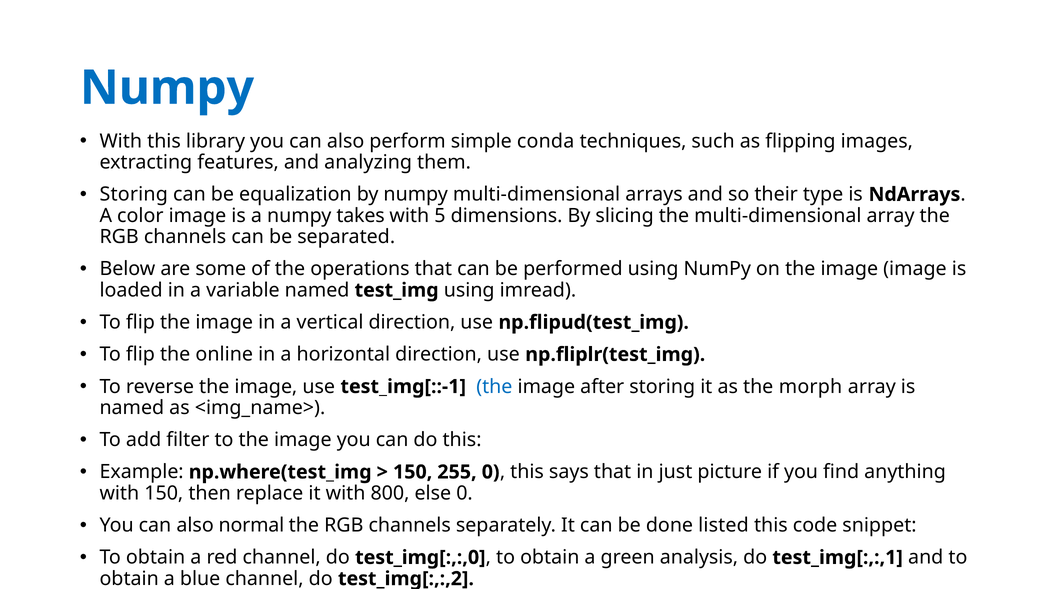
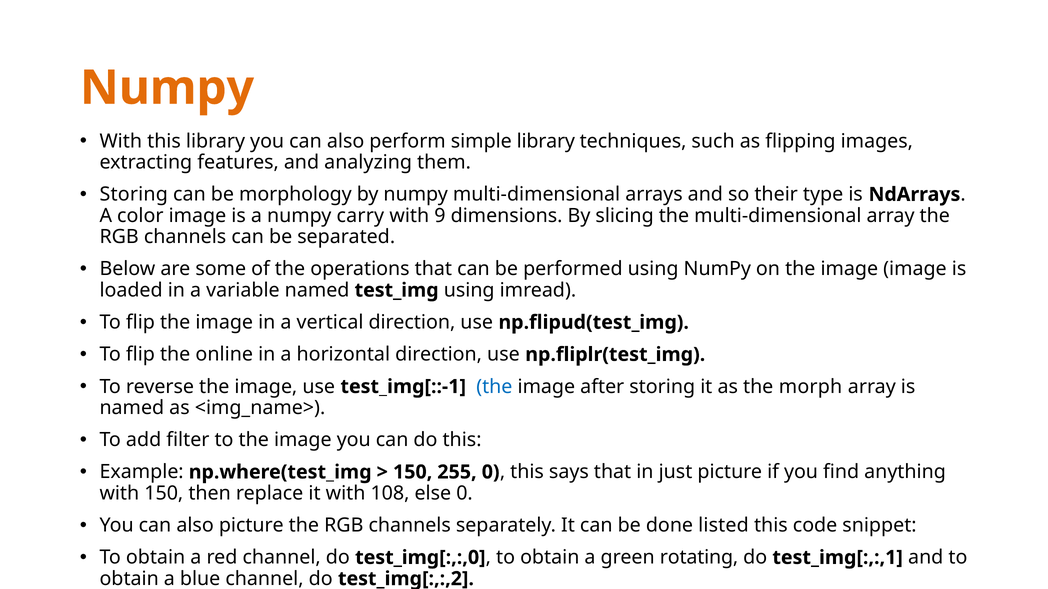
Numpy at (167, 88) colour: blue -> orange
simple conda: conda -> library
equalization: equalization -> morphology
takes: takes -> carry
5: 5 -> 9
800: 800 -> 108
also normal: normal -> picture
analysis: analysis -> rotating
